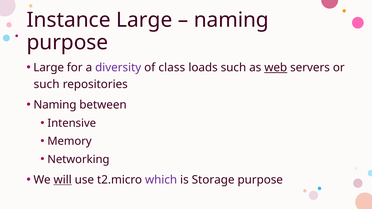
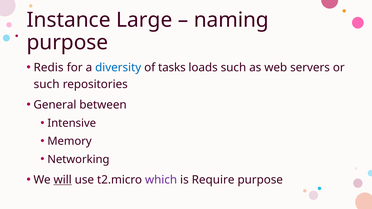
Large at (49, 68): Large -> Redis
diversity colour: purple -> blue
class: class -> tasks
web underline: present -> none
Naming at (55, 105): Naming -> General
Storage: Storage -> Require
